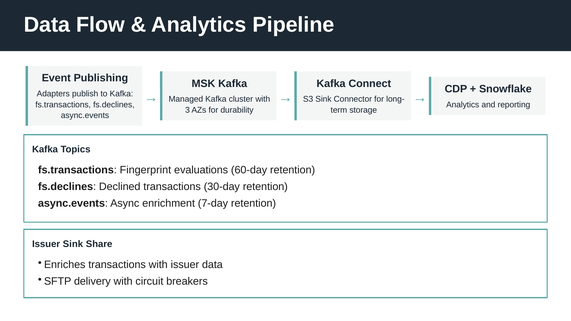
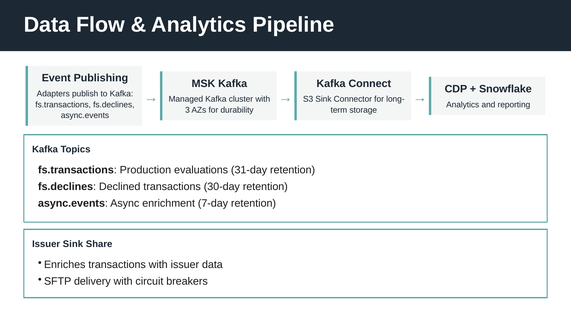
Fingerprint: Fingerprint -> Production
60-day: 60-day -> 31-day
